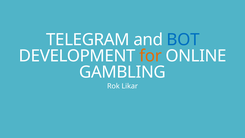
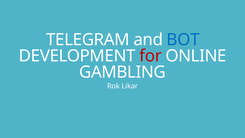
for colour: orange -> red
